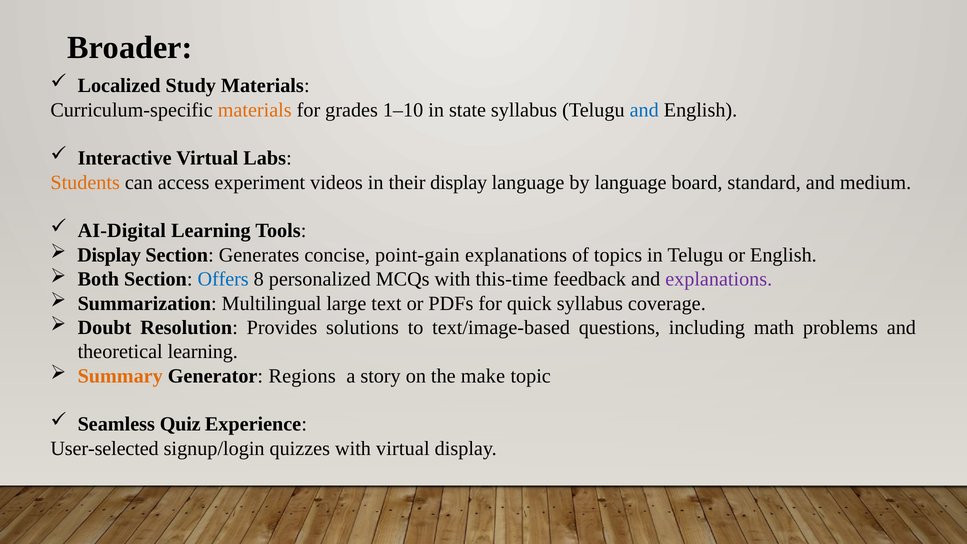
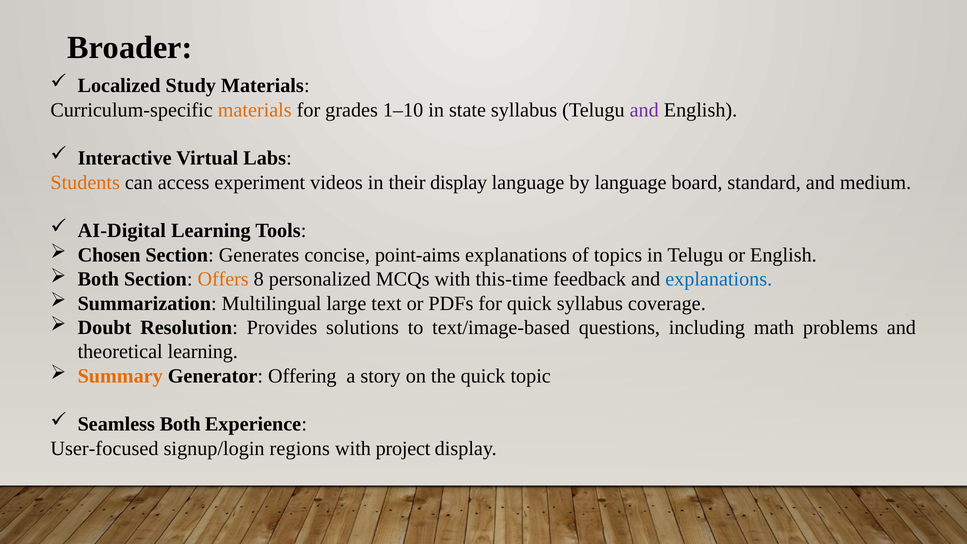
and at (644, 110) colour: blue -> purple
Display at (109, 255): Display -> Chosen
point-gain: point-gain -> point-aims
Offers colour: blue -> orange
explanations at (719, 279) colour: purple -> blue
Regions: Regions -> Offering
the make: make -> quick
Seamless Quiz: Quiz -> Both
User-selected: User-selected -> User-focused
quizzes: quizzes -> regions
with virtual: virtual -> project
